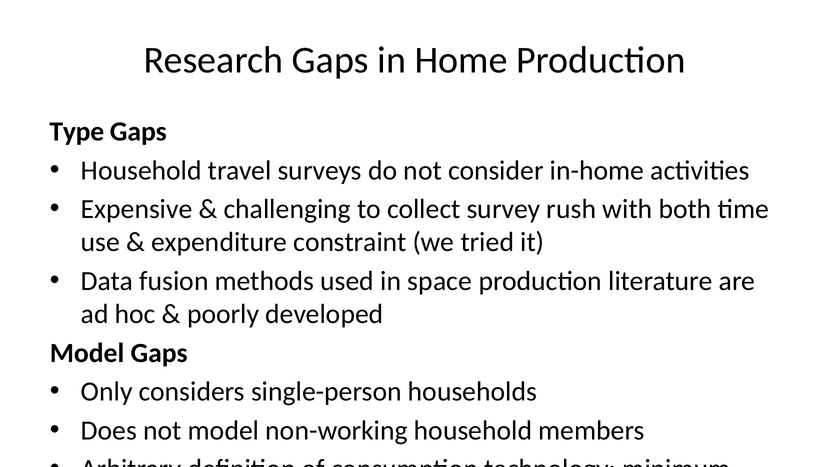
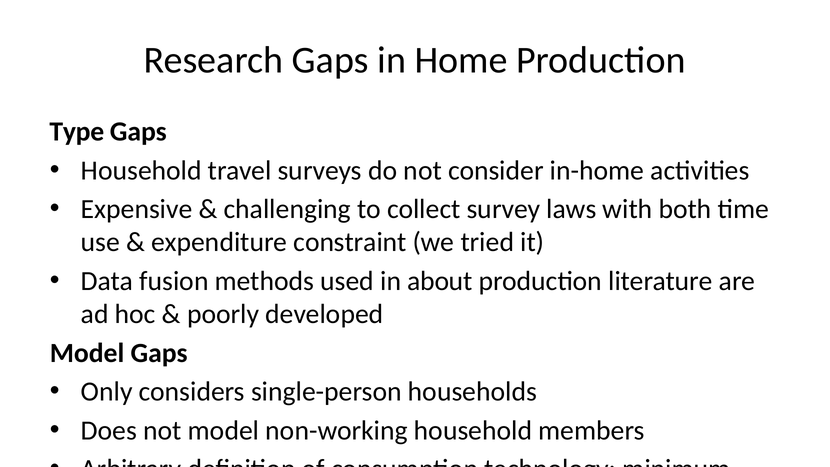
rush: rush -> laws
space: space -> about
